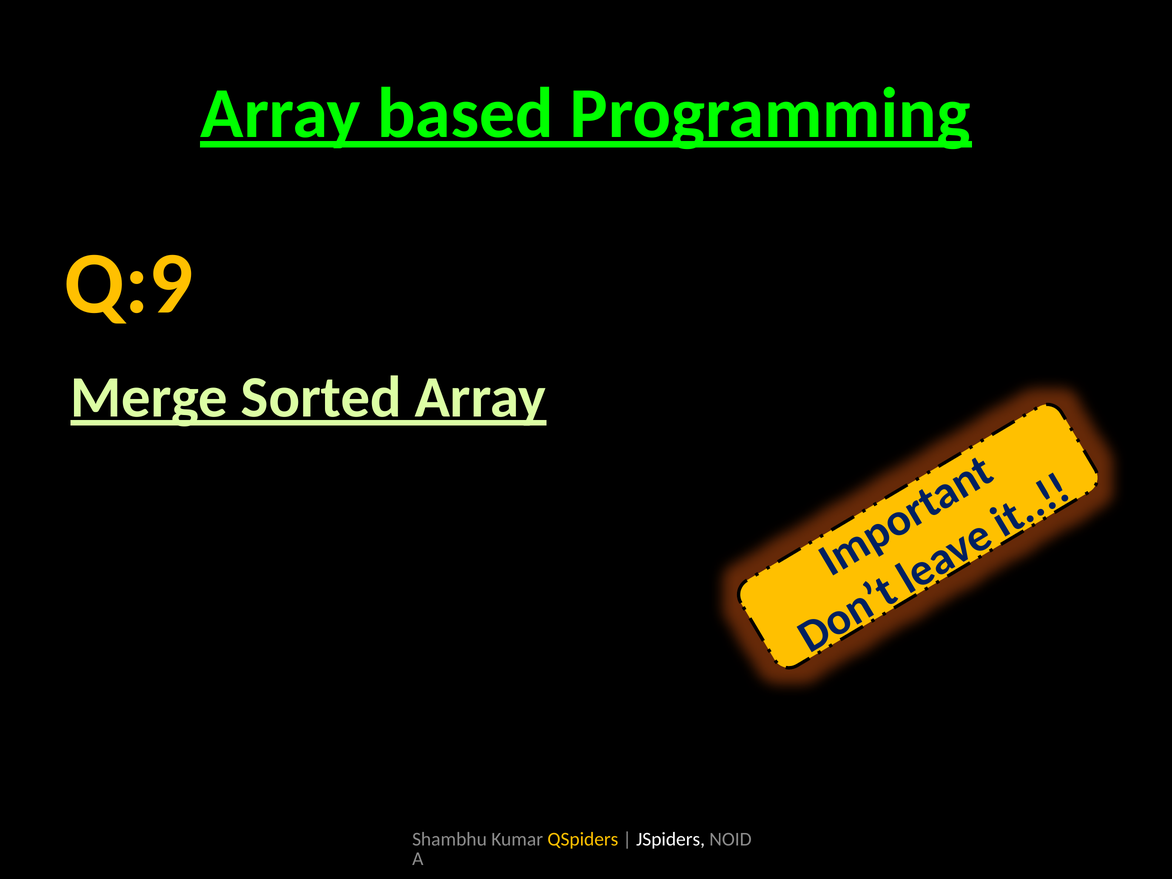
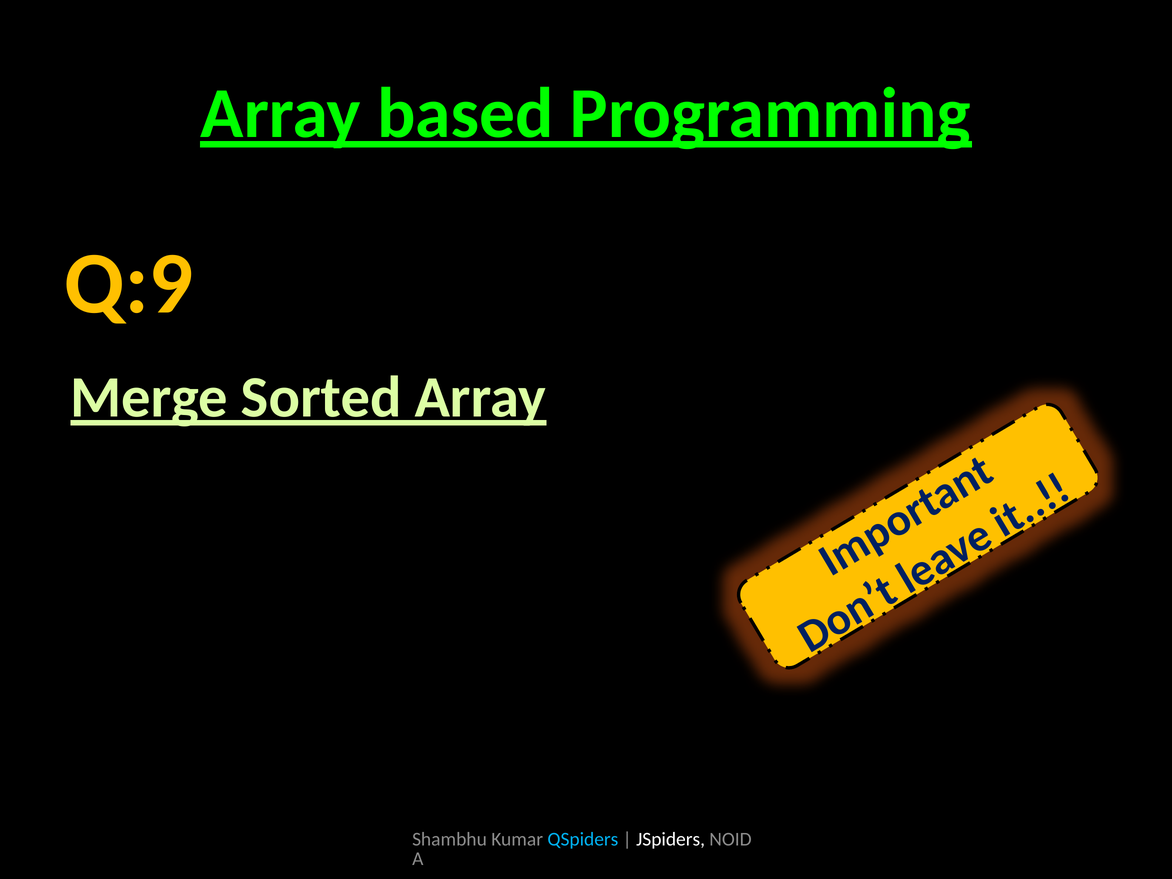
QSpiders colour: yellow -> light blue
